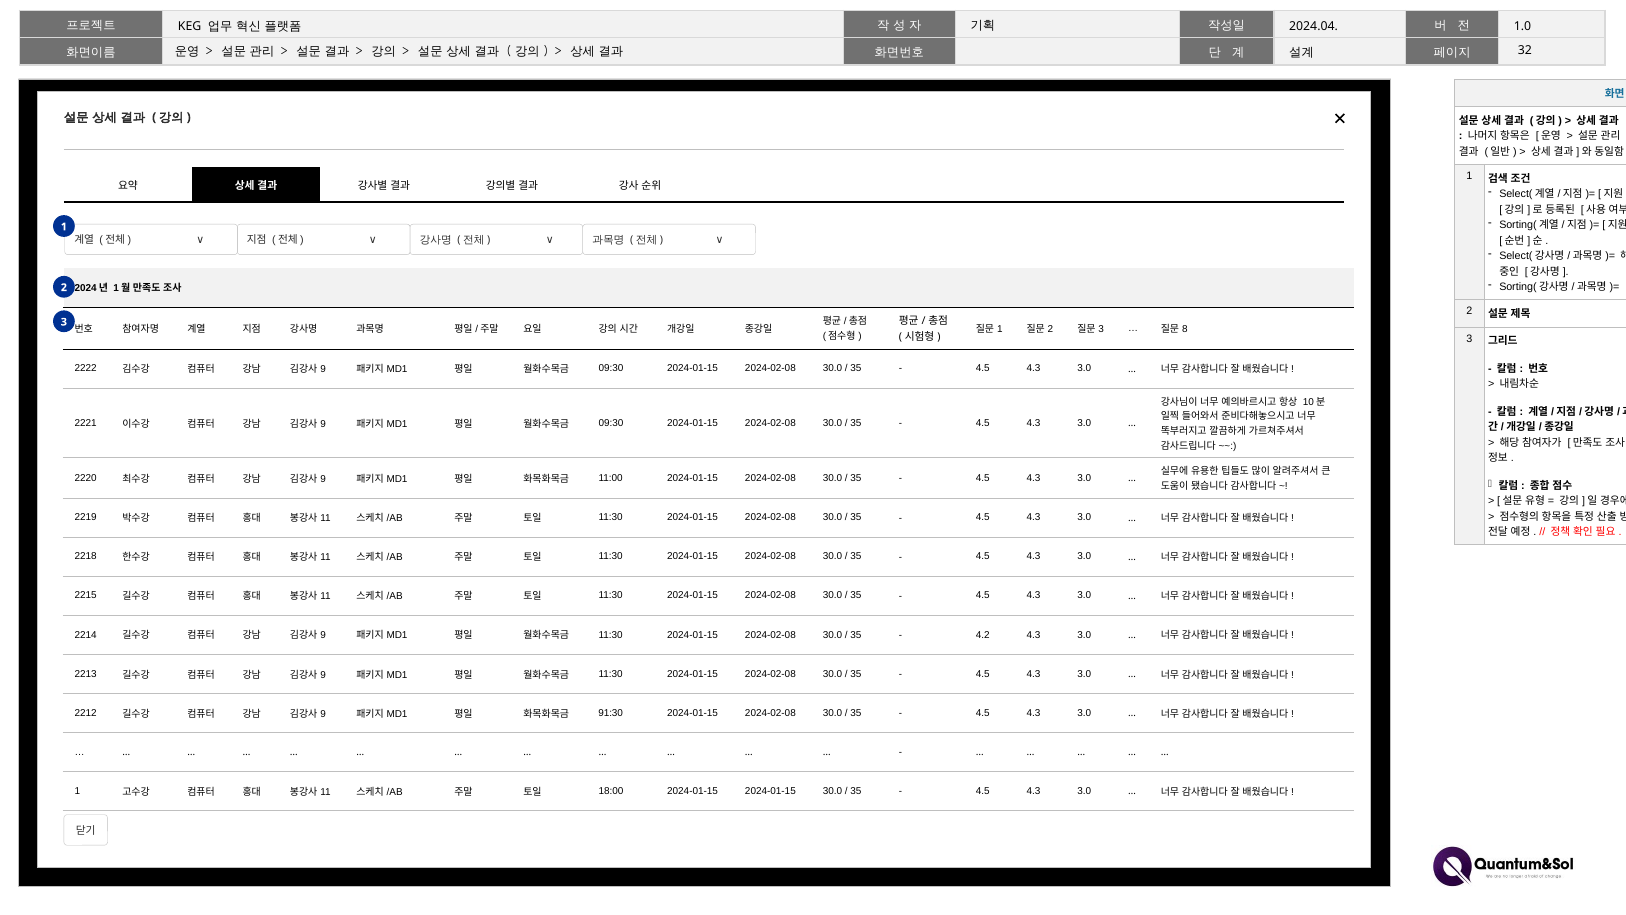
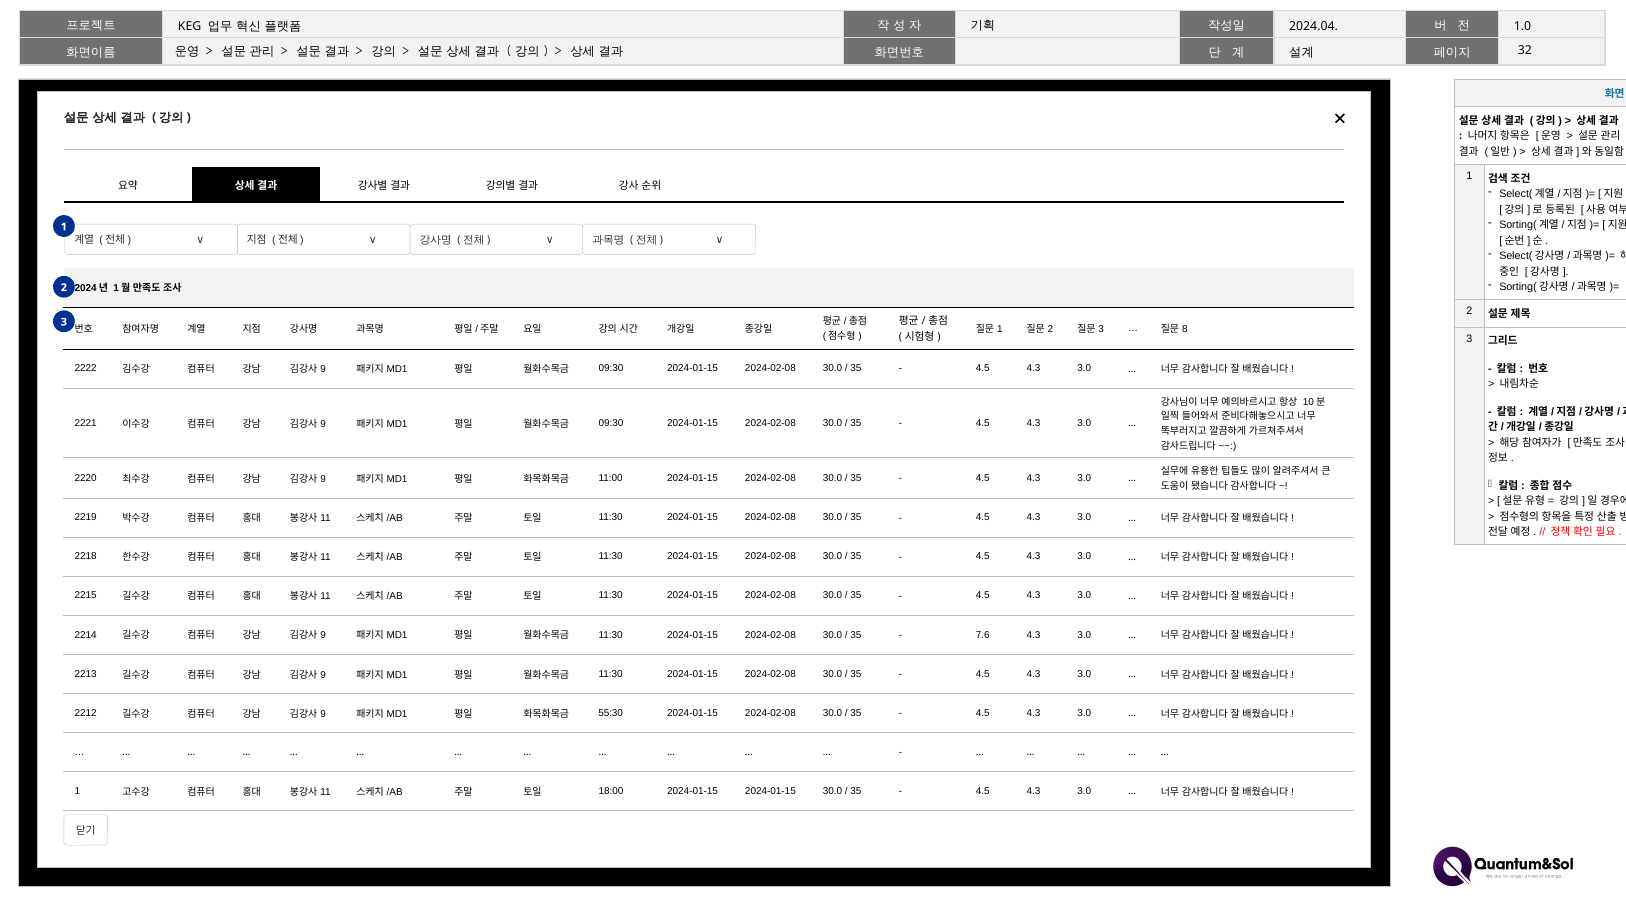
4.2: 4.2 -> 7.6
91:30: 91:30 -> 55:30
